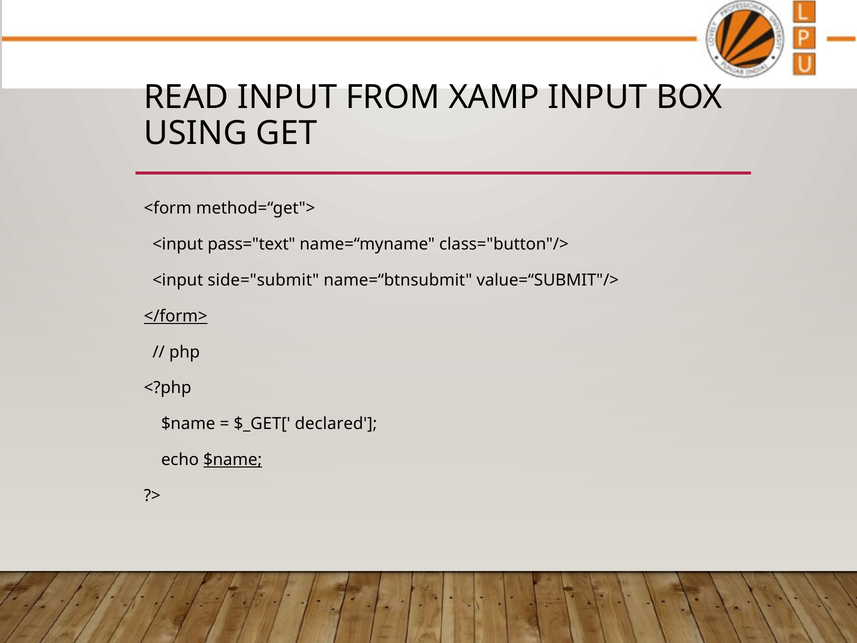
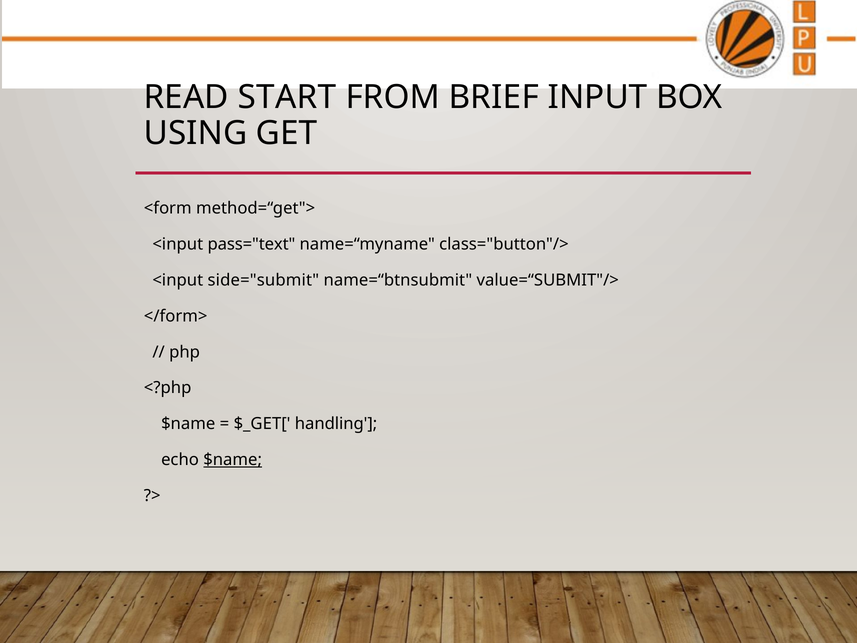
READ INPUT: INPUT -> START
XAMP: XAMP -> BRIEF
</form> underline: present -> none
declared: declared -> handling
